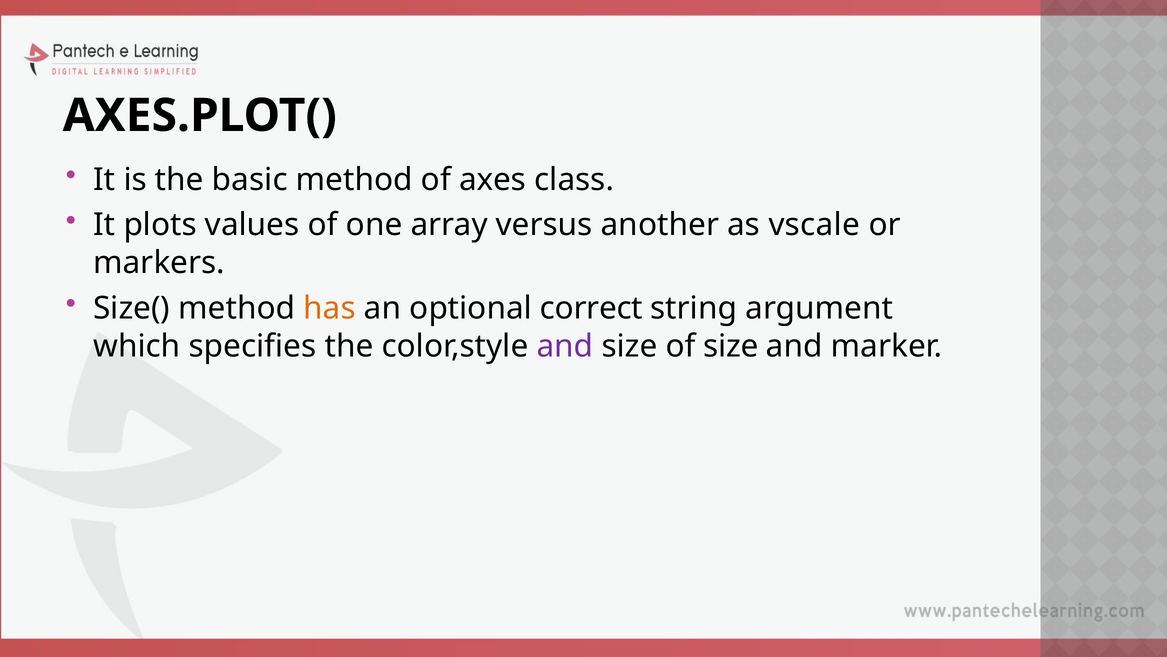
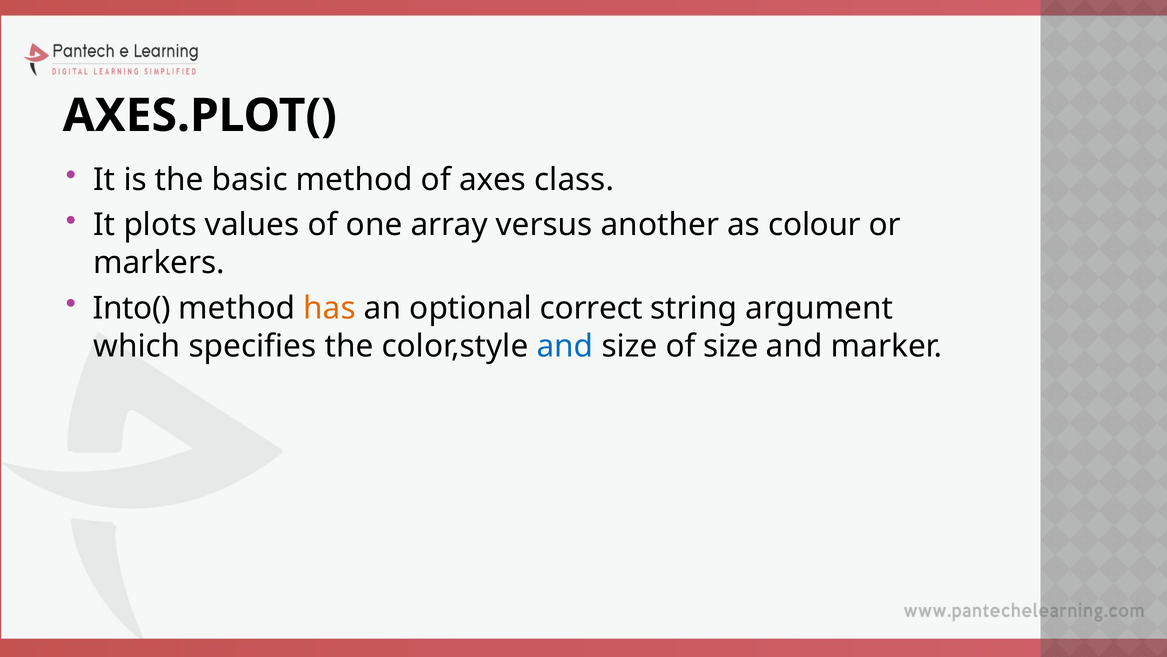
vscale: vscale -> colour
Size(: Size( -> Into(
and at (565, 346) colour: purple -> blue
